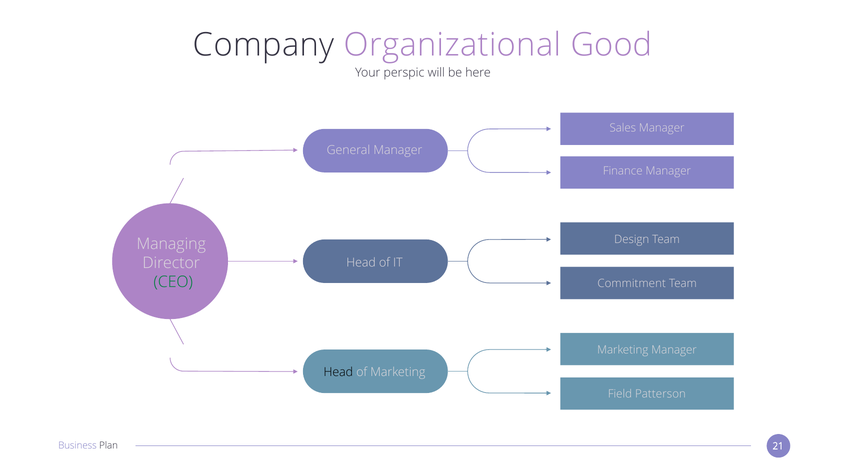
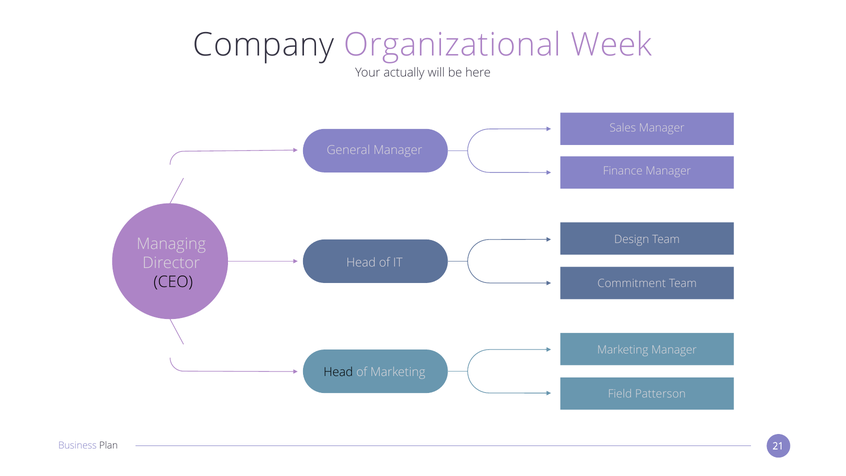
Good: Good -> Week
perspic: perspic -> actually
CEO colour: green -> black
